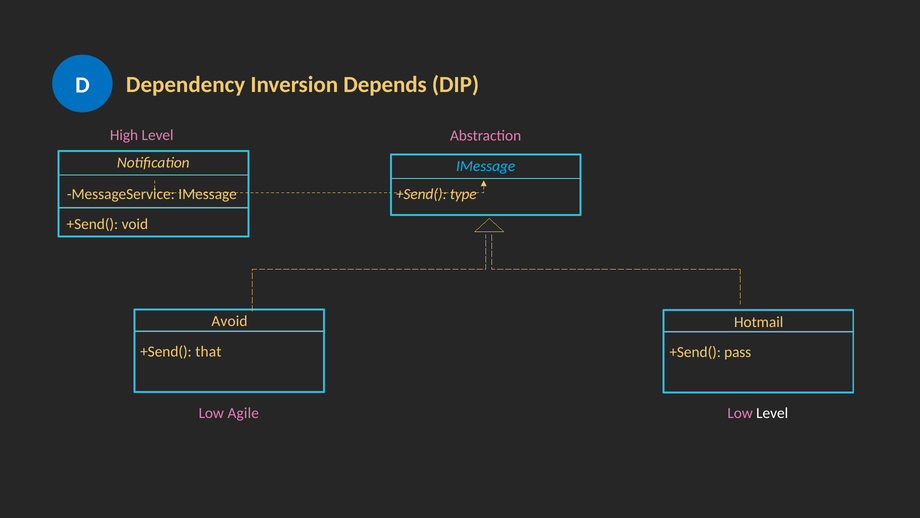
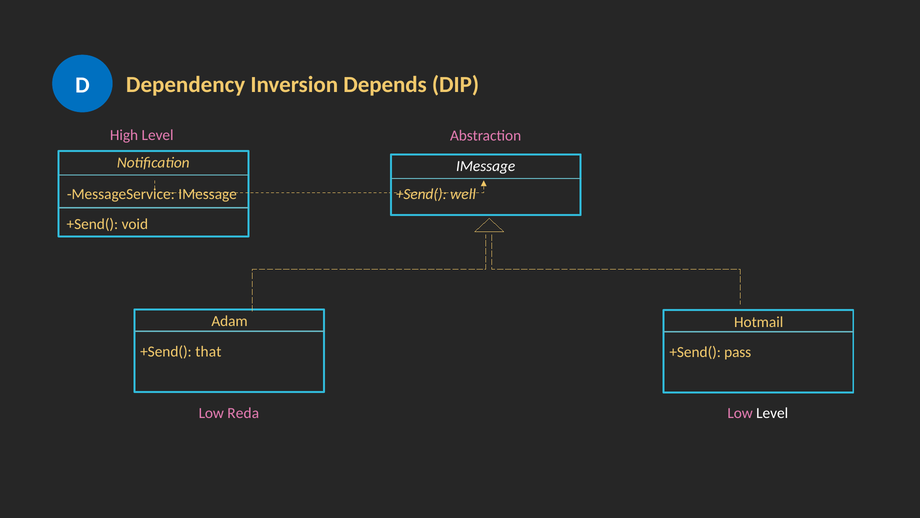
IMessage at (486, 166) colour: light blue -> white
type: type -> well
Avoid: Avoid -> Adam
Agile: Agile -> Reda
